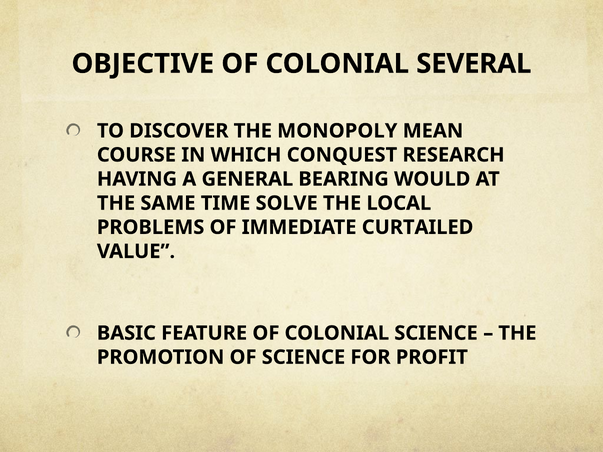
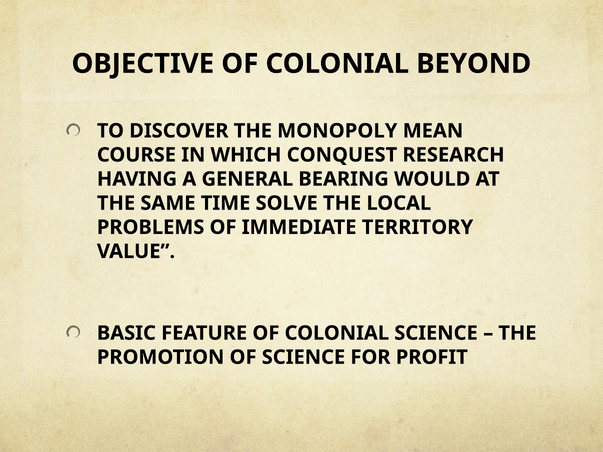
SEVERAL: SEVERAL -> BEYOND
CURTAILED: CURTAILED -> TERRITORY
